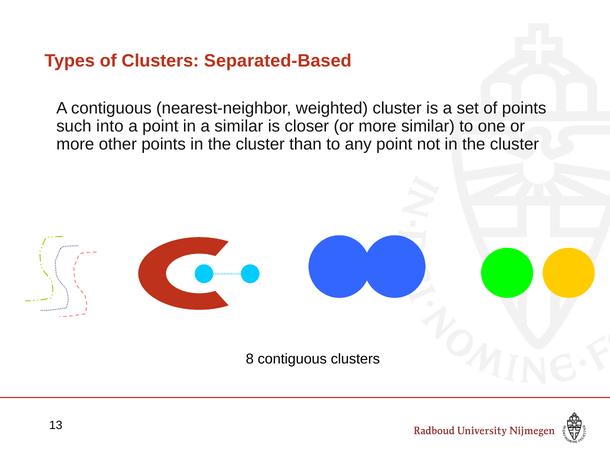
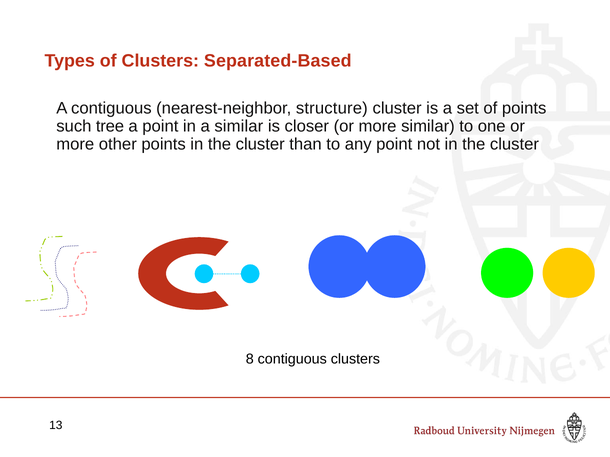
weighted: weighted -> structure
into: into -> tree
